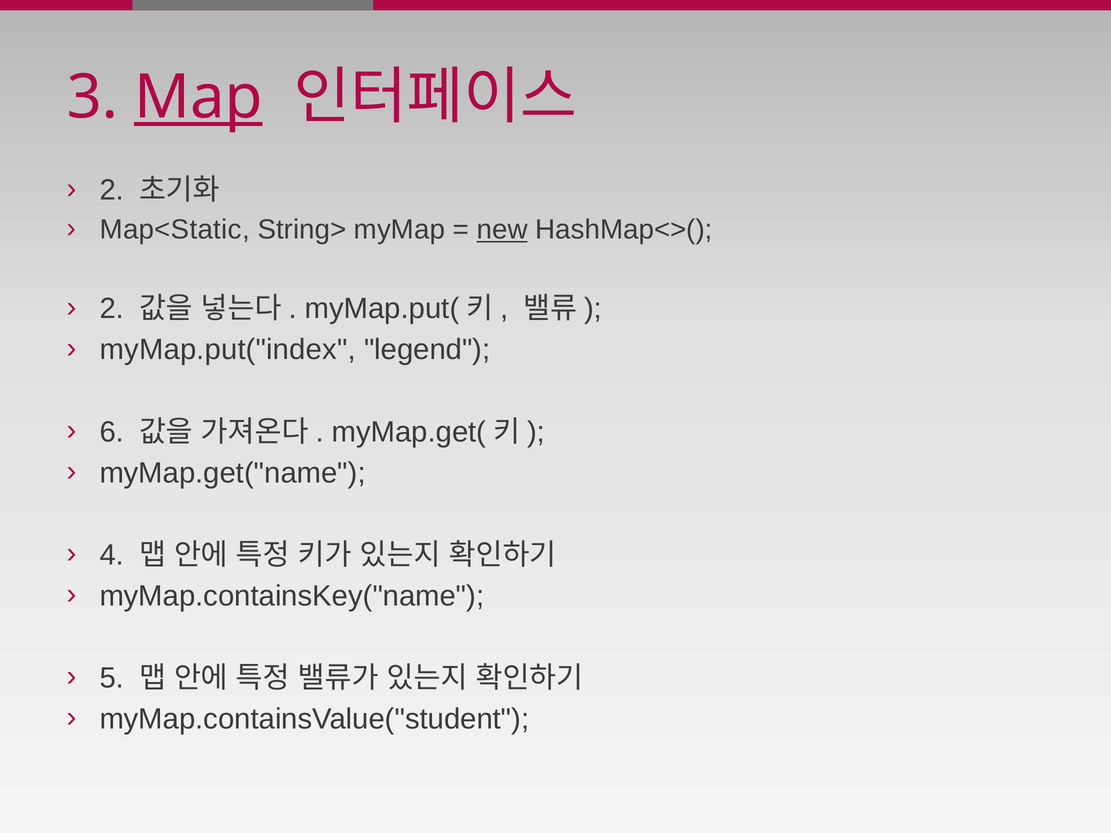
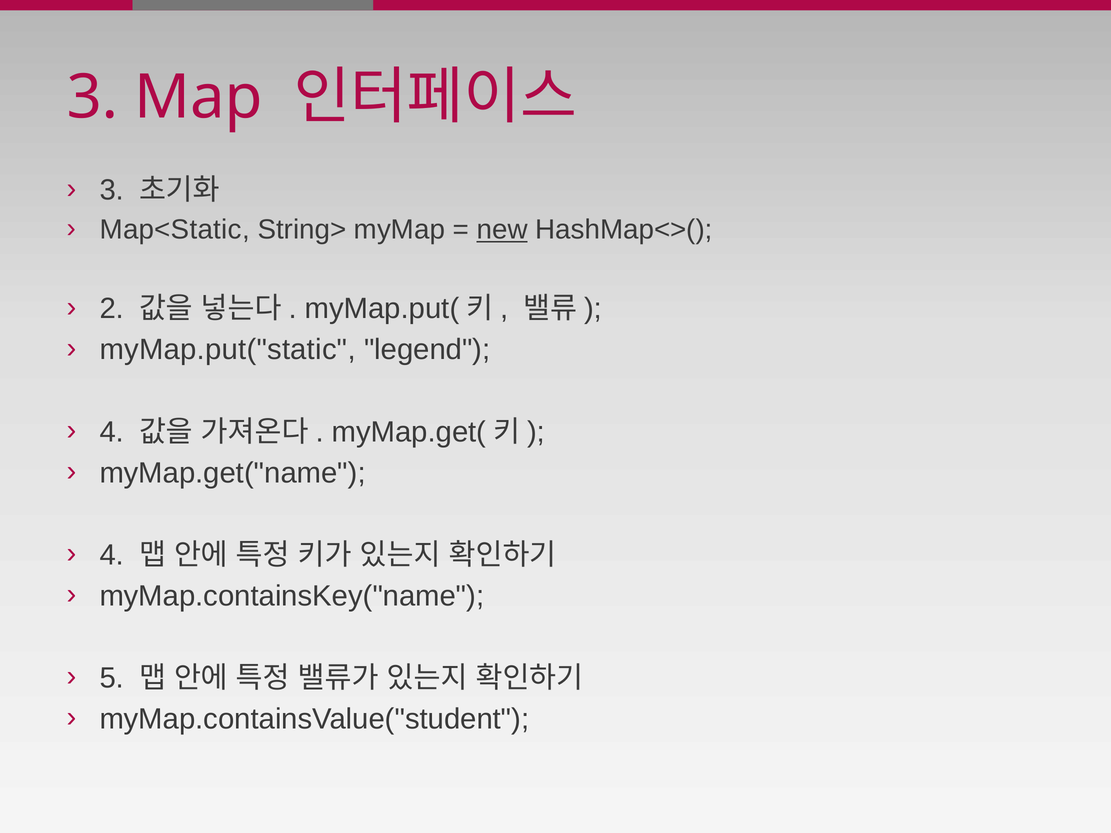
Map underline: present -> none
2 at (112, 190): 2 -> 3
myMap.put("index: myMap.put("index -> myMap.put("static
6 at (112, 432): 6 -> 4
